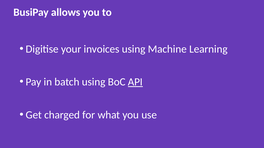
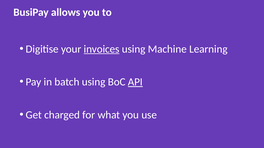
invoices underline: none -> present
